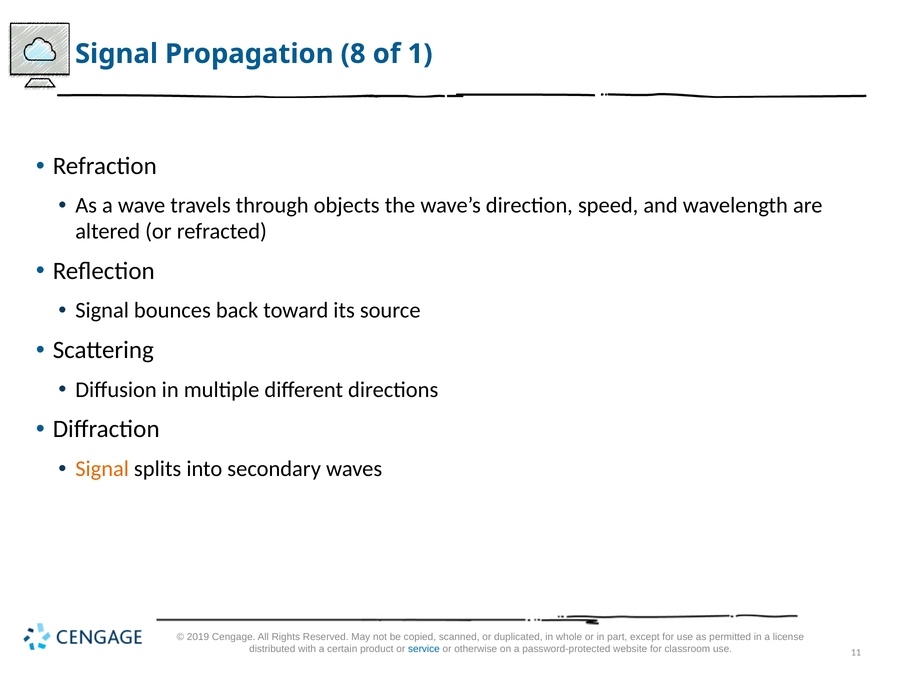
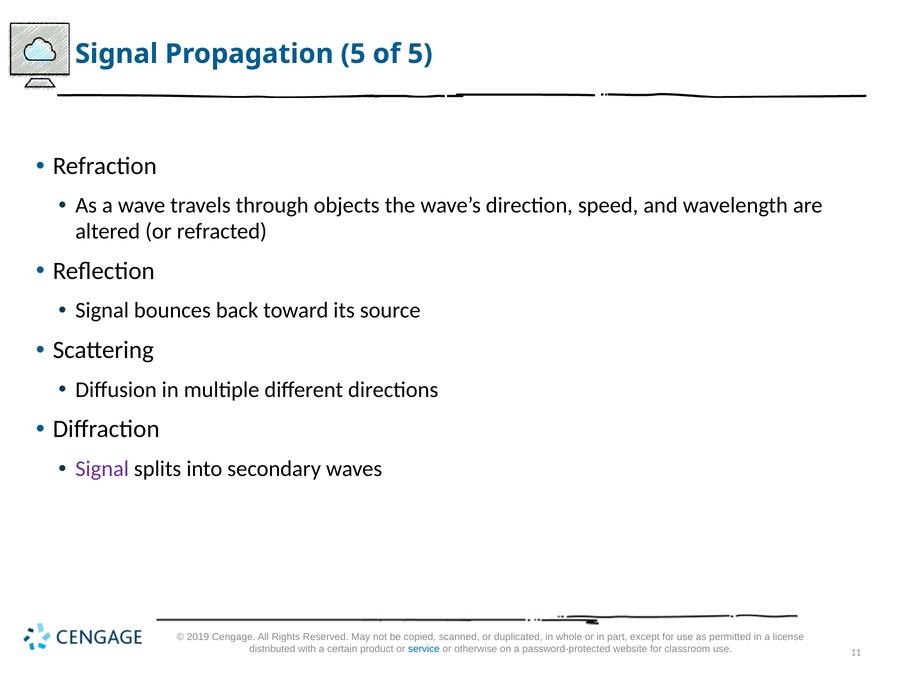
Propagation 8: 8 -> 5
of 1: 1 -> 5
Signal at (102, 469) colour: orange -> purple
